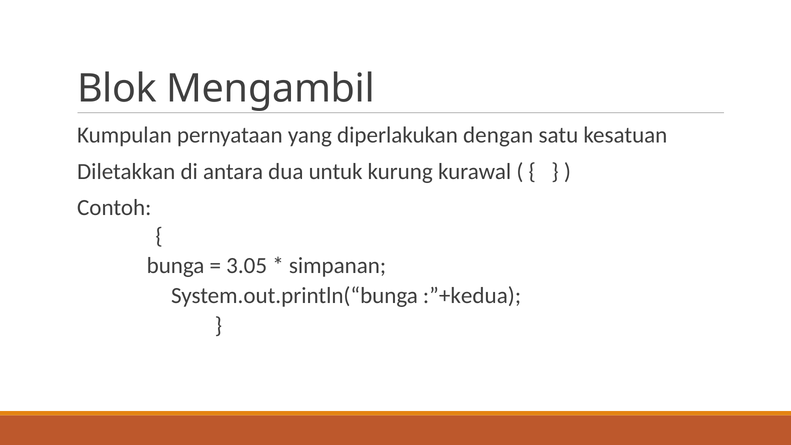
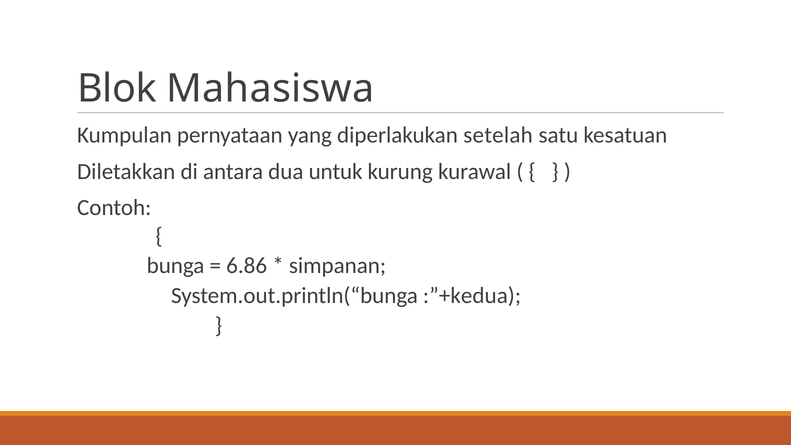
Mengambil: Mengambil -> Mahasiswa
dengan: dengan -> setelah
3.05: 3.05 -> 6.86
